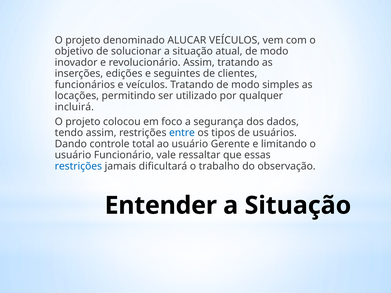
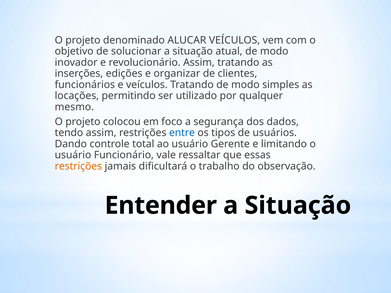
seguintes: seguintes -> organizar
incluirá: incluirá -> mesmo
restrições at (78, 166) colour: blue -> orange
